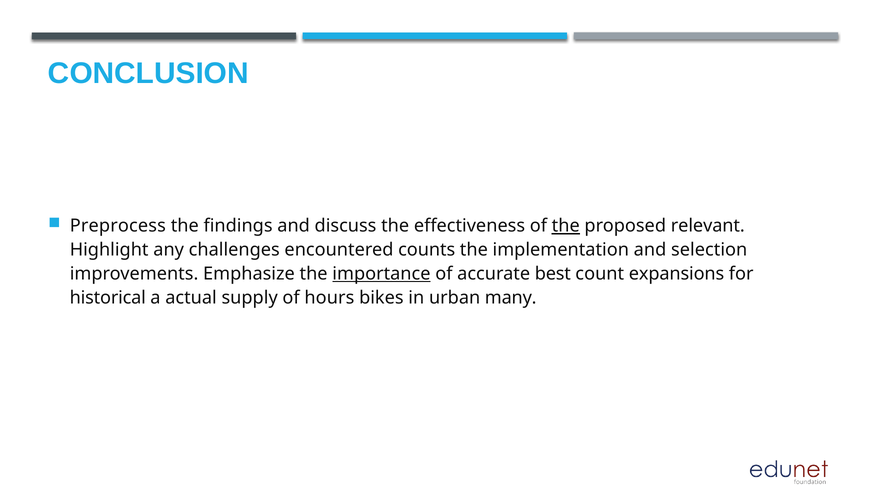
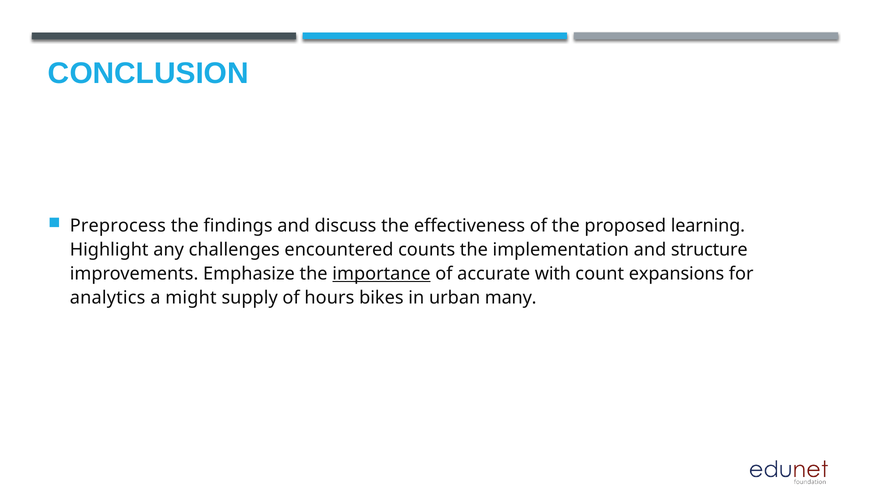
the at (566, 226) underline: present -> none
relevant: relevant -> learning
selection: selection -> structure
best: best -> with
historical: historical -> analytics
actual: actual -> might
